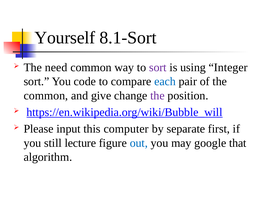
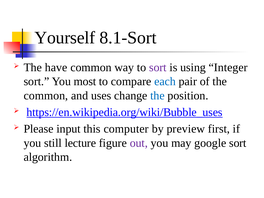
need: need -> have
code: code -> most
give: give -> uses
the at (157, 96) colour: purple -> blue
https://en.wikipedia.org/wiki/Bubble_will: https://en.wikipedia.org/wiki/Bubble_will -> https://en.wikipedia.org/wiki/Bubble_uses
separate: separate -> preview
out colour: blue -> purple
google that: that -> sort
